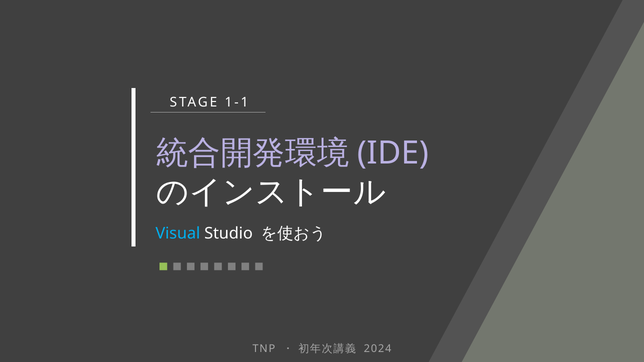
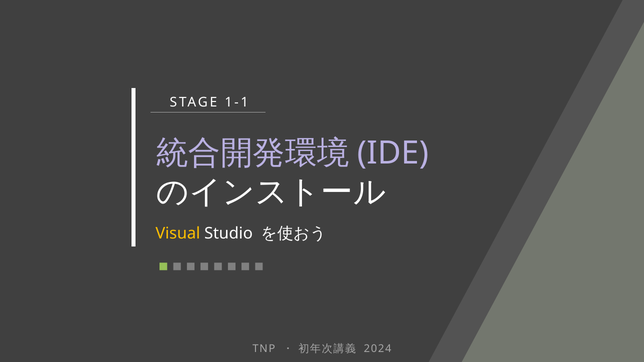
Visual colour: light blue -> yellow
